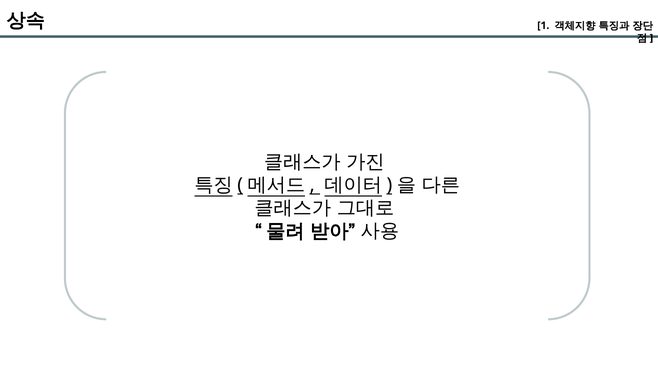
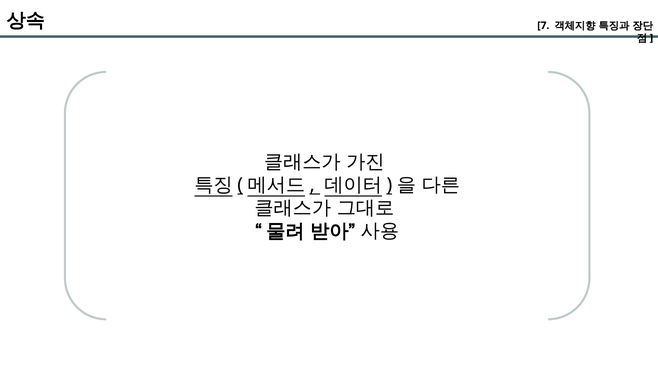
1: 1 -> 7
